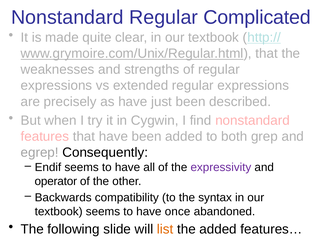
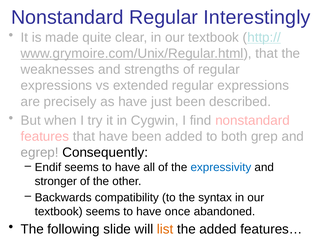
Complicated: Complicated -> Interestingly
expressivity colour: purple -> blue
operator: operator -> stronger
